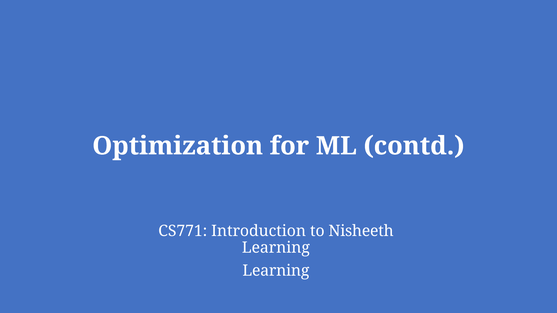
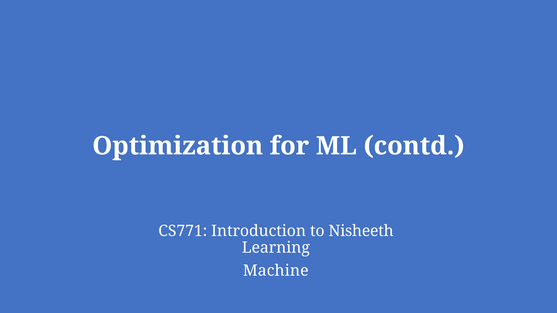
Learning at (276, 271): Learning -> Machine
